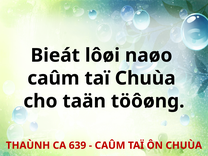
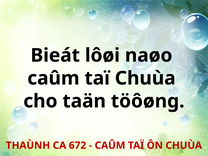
639: 639 -> 672
